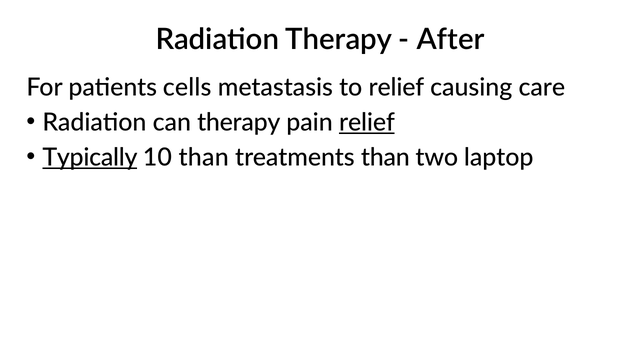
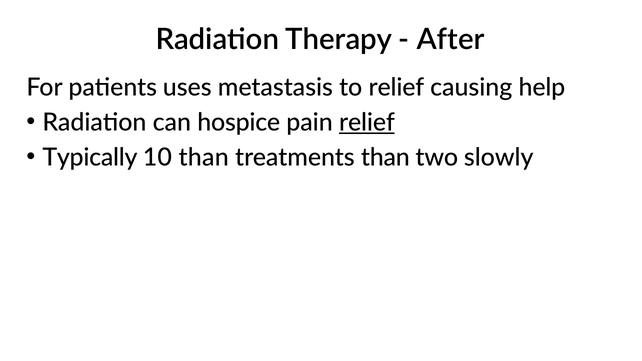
cells: cells -> uses
care: care -> help
can therapy: therapy -> hospice
Typically underline: present -> none
laptop: laptop -> slowly
